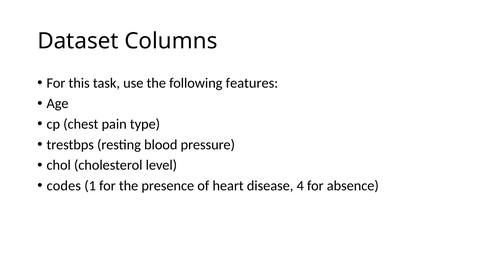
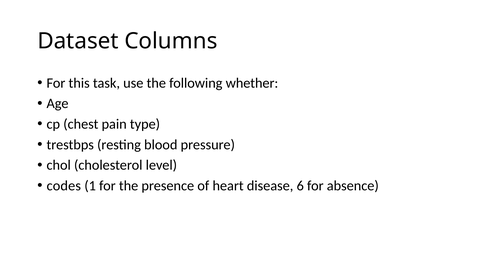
features: features -> whether
4: 4 -> 6
